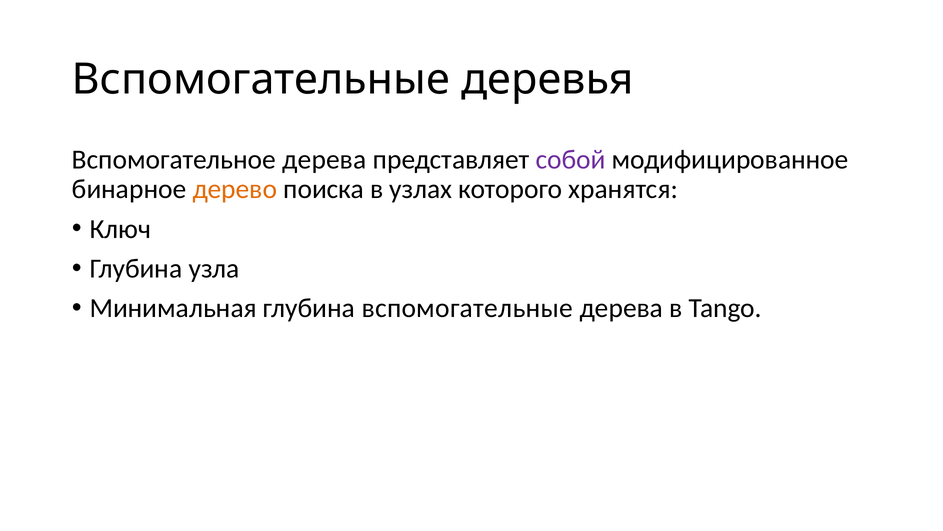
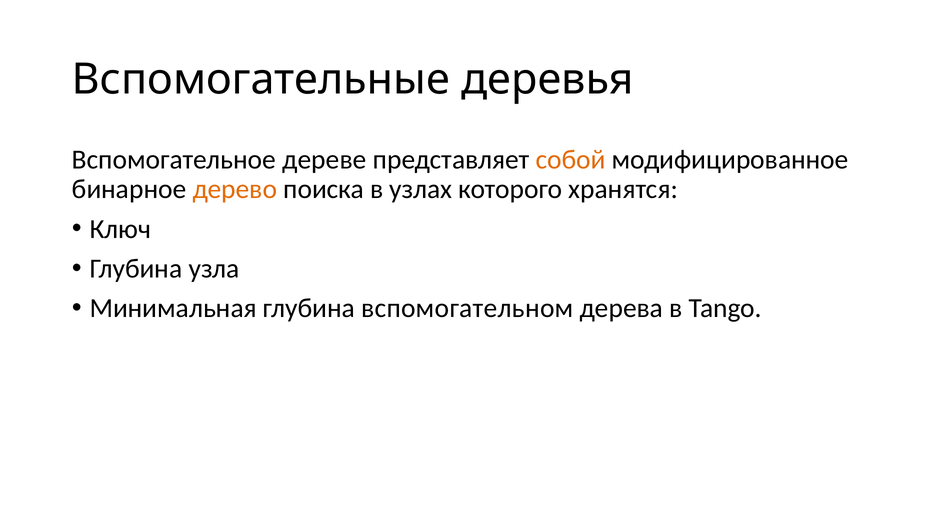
Вспомогательное дерева: дерева -> дереве
собой colour: purple -> orange
глубина вспомогательные: вспомогательные -> вспомогательном
